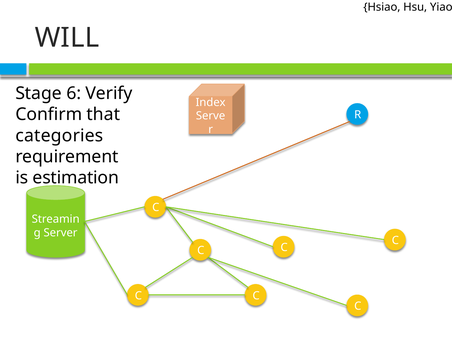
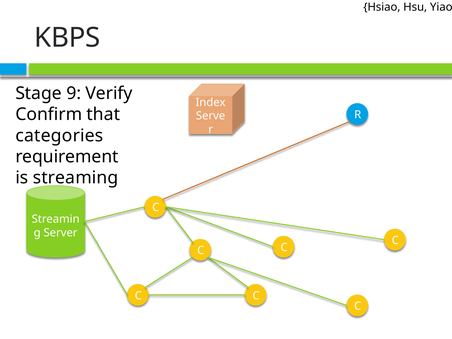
WILL: WILL -> KBPS
6: 6 -> 9
estimation: estimation -> streaming
